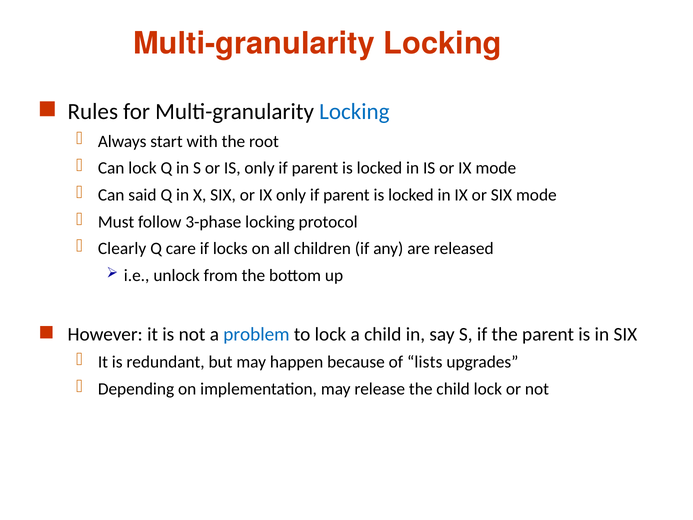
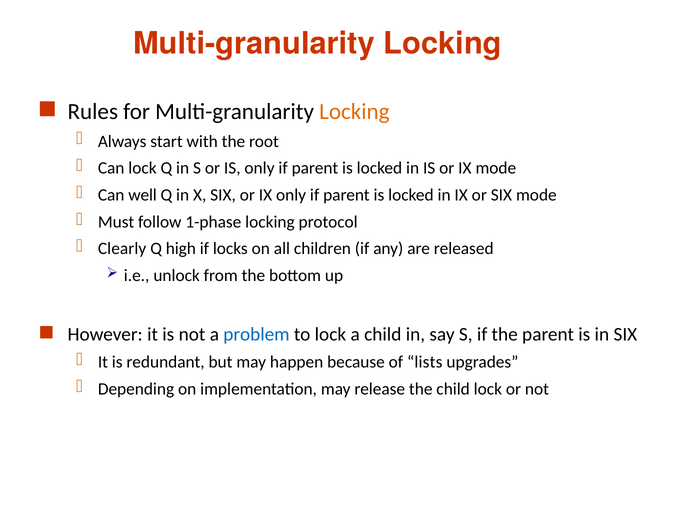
Locking at (354, 111) colour: blue -> orange
said: said -> well
3-phase: 3-phase -> 1-phase
care: care -> high
